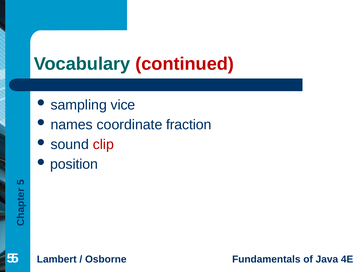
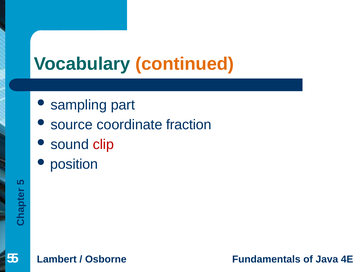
continued colour: red -> orange
vice: vice -> part
names: names -> source
